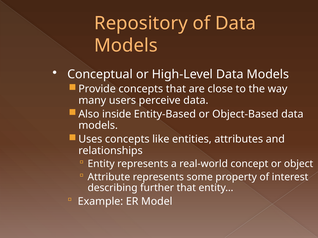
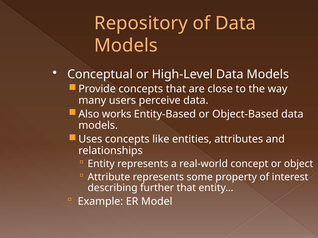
inside: inside -> works
